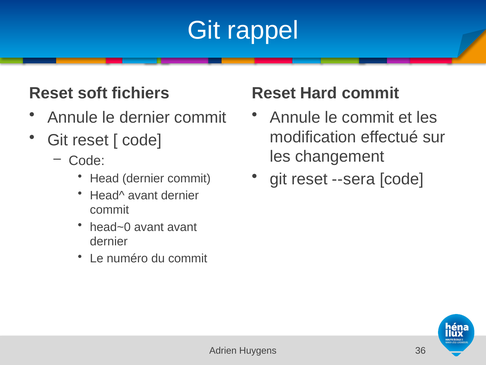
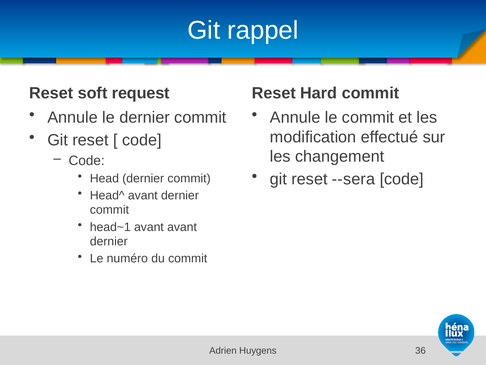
fichiers: fichiers -> request
head~0: head~0 -> head~1
